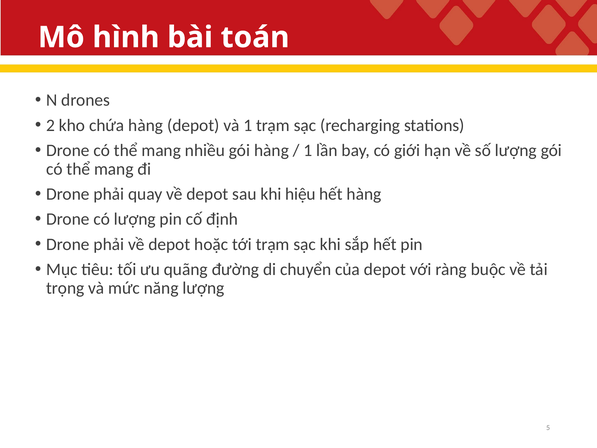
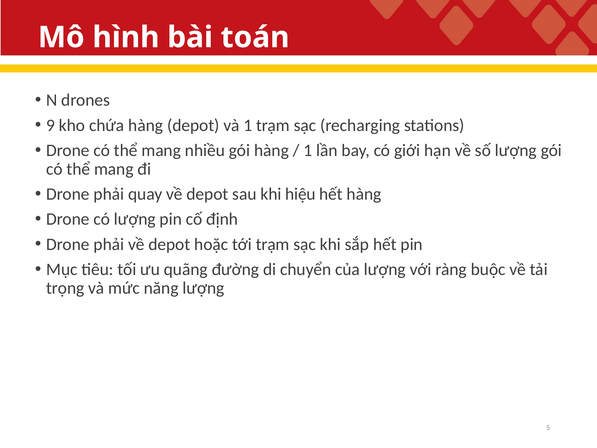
2: 2 -> 9
của depot: depot -> lượng
